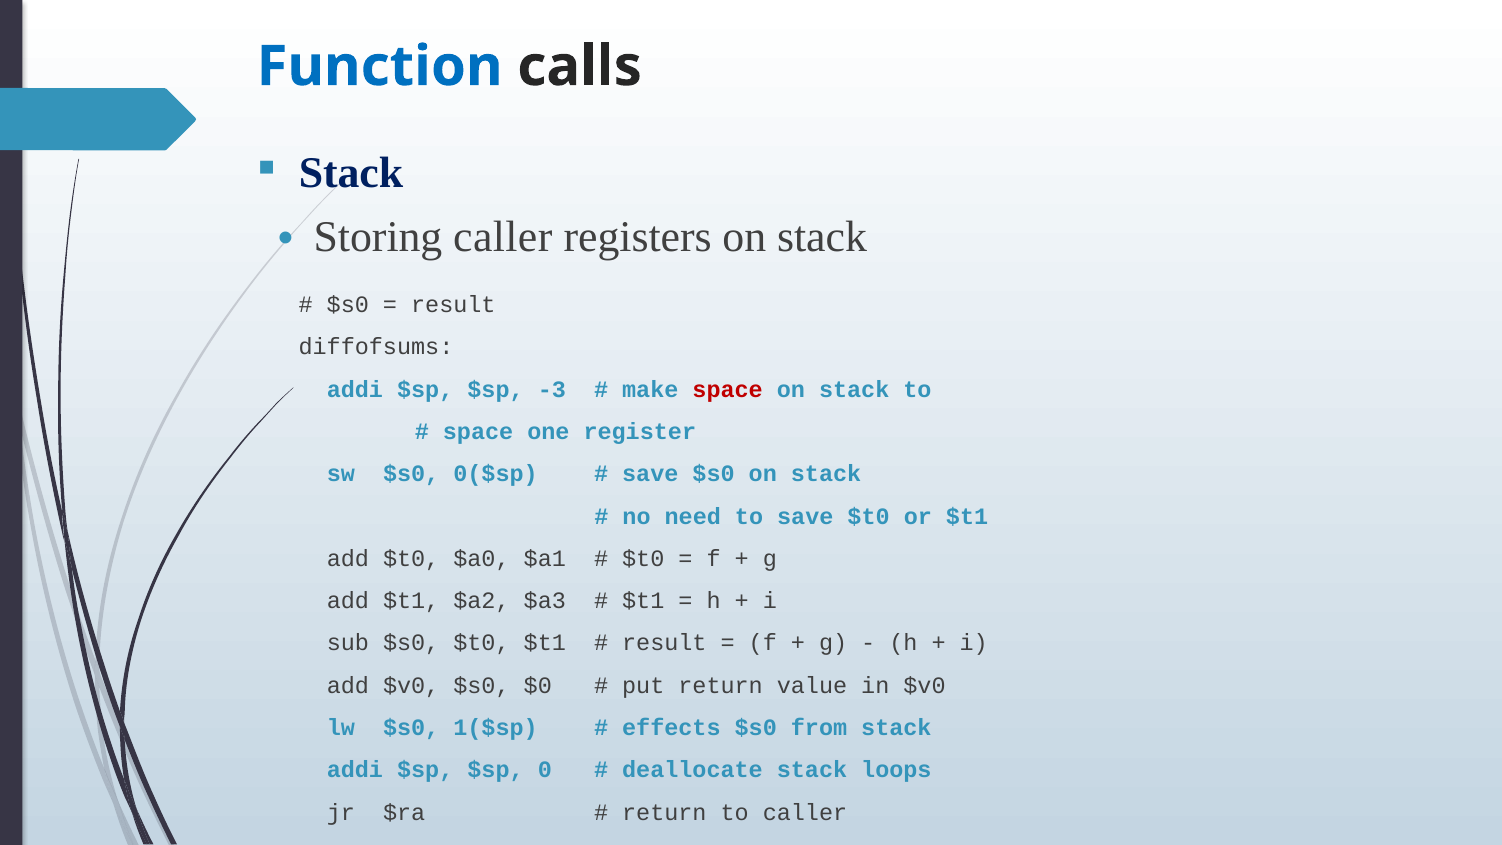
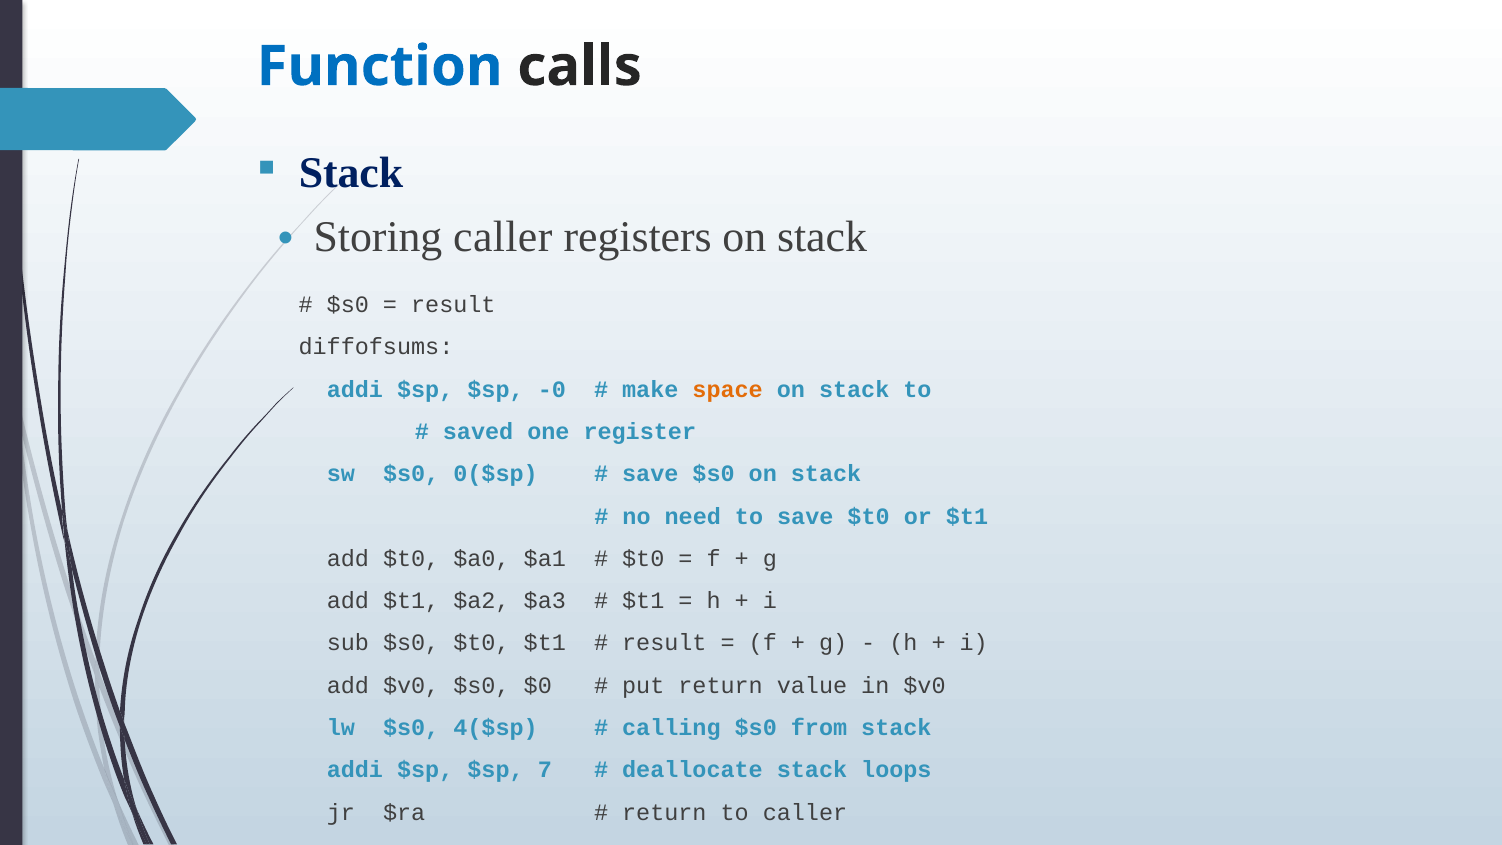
-3: -3 -> -0
space at (728, 389) colour: red -> orange
space at (478, 432): space -> saved
1($sp: 1($sp -> 4($sp
effects: effects -> calling
0: 0 -> 7
